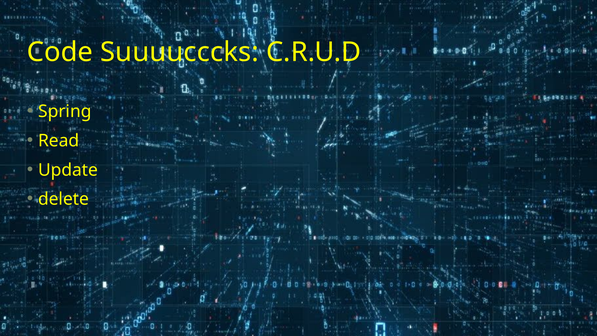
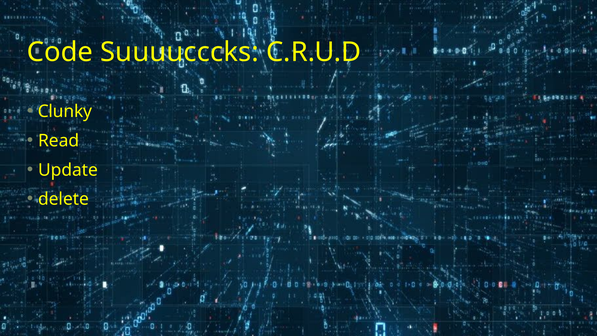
Spring: Spring -> Clunky
